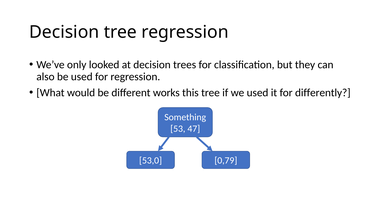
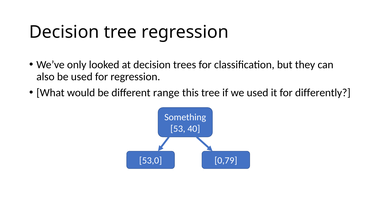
works: works -> range
47: 47 -> 40
